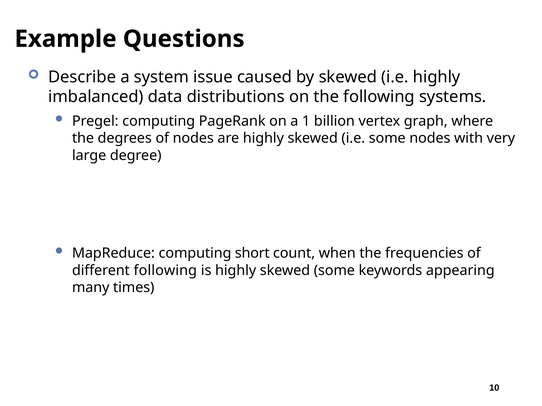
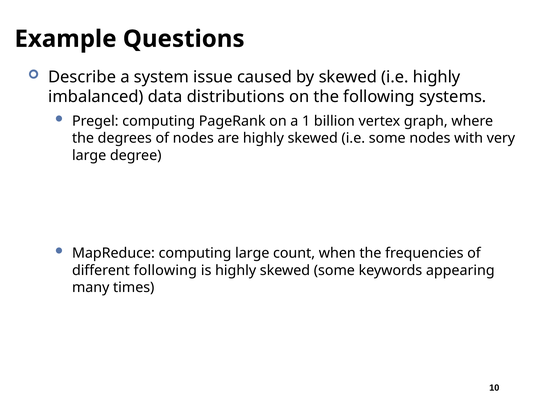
computing short: short -> large
